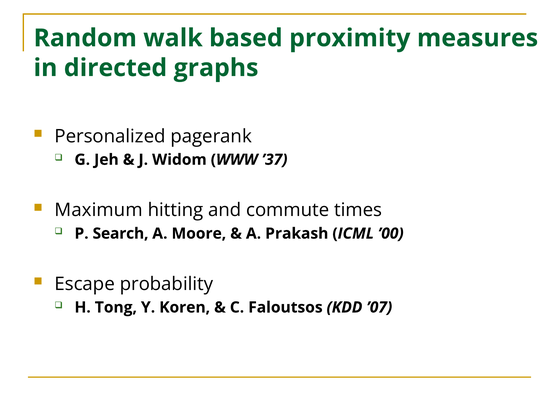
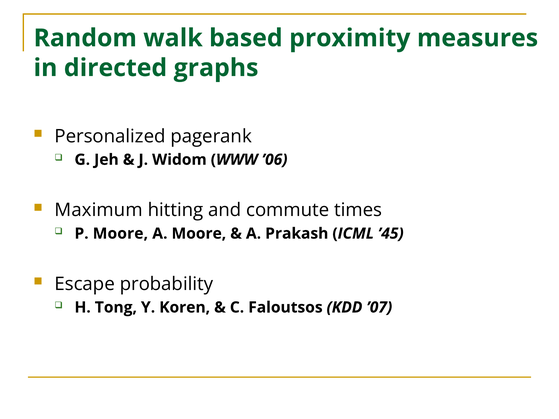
’37: ’37 -> ’06
P Search: Search -> Moore
’00: ’00 -> ’45
